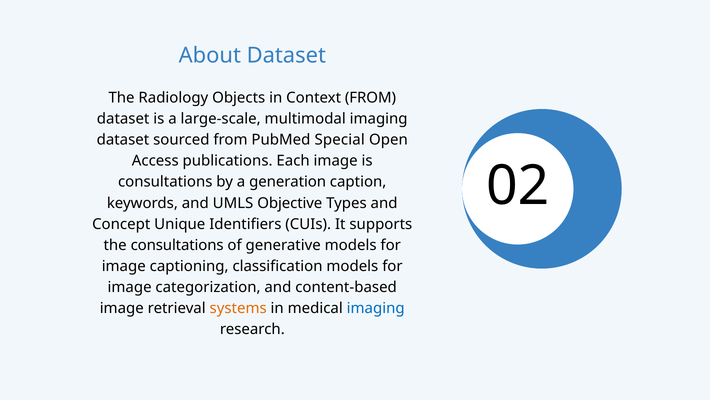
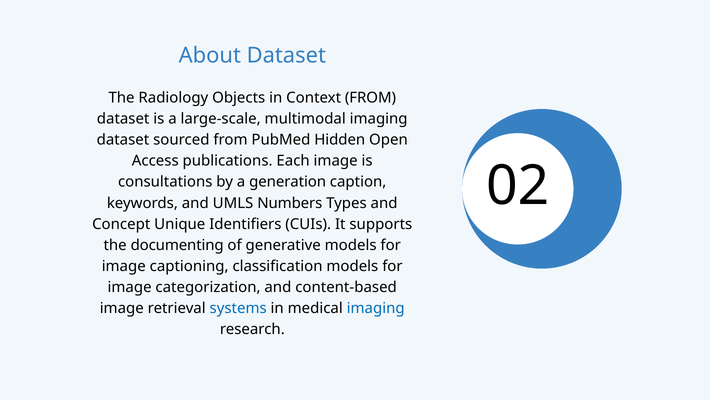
Special: Special -> Hidden
Objective: Objective -> Numbers
the consultations: consultations -> documenting
systems colour: orange -> blue
